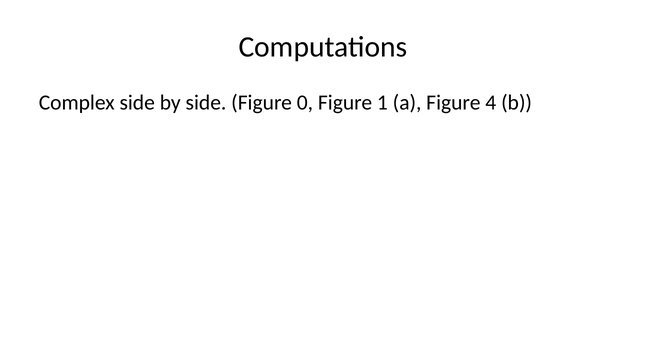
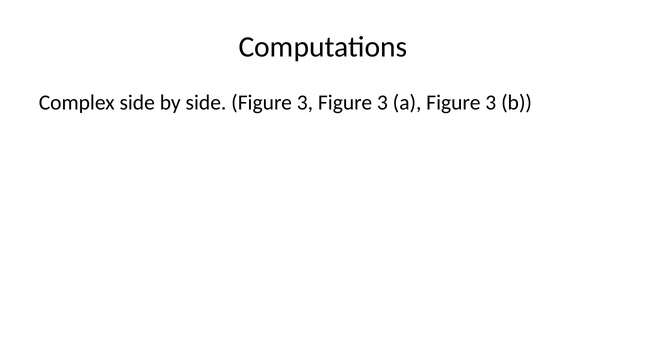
side Figure 0: 0 -> 3
1 at (382, 102): 1 -> 3
a Figure 4: 4 -> 3
